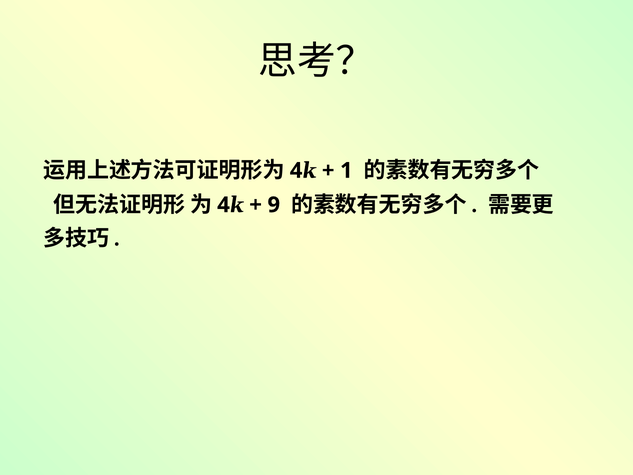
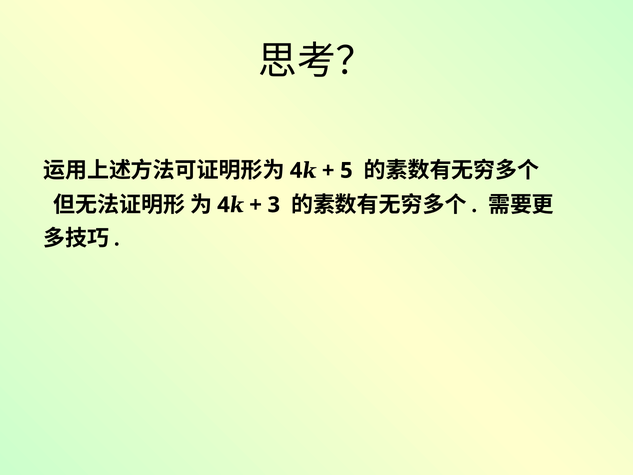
1: 1 -> 5
9: 9 -> 3
